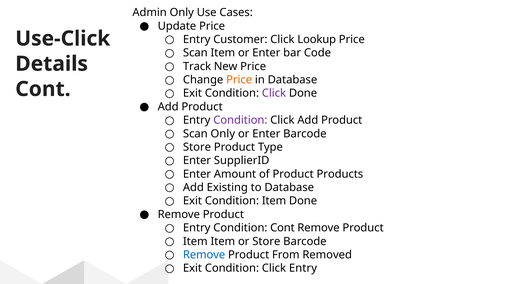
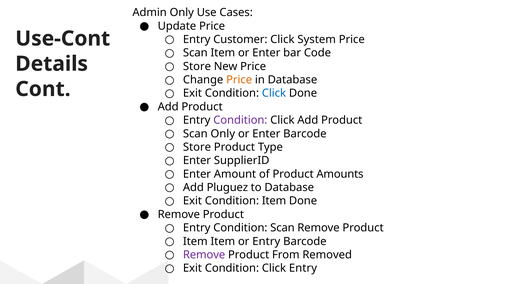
Lookup: Lookup -> System
Use-Click: Use-Click -> Use-Cont
Track at (197, 66): Track -> Store
Click at (274, 93) colour: purple -> blue
Products: Products -> Amounts
Existing: Existing -> Pluguez
Condition Cont: Cont -> Scan
or Store: Store -> Entry
Remove at (204, 255) colour: blue -> purple
